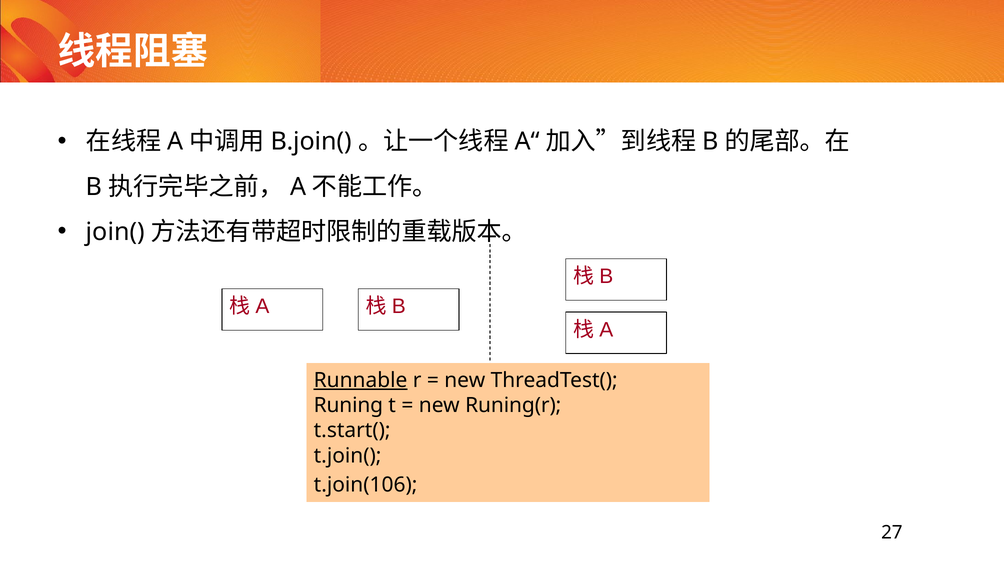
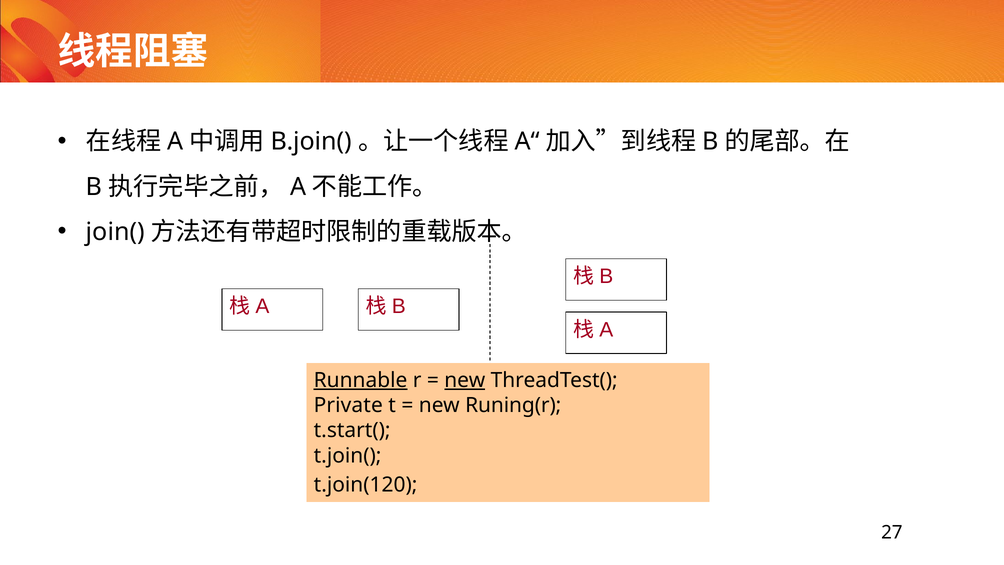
new at (465, 380) underline: none -> present
Runing: Runing -> Private
t.join(106: t.join(106 -> t.join(120
